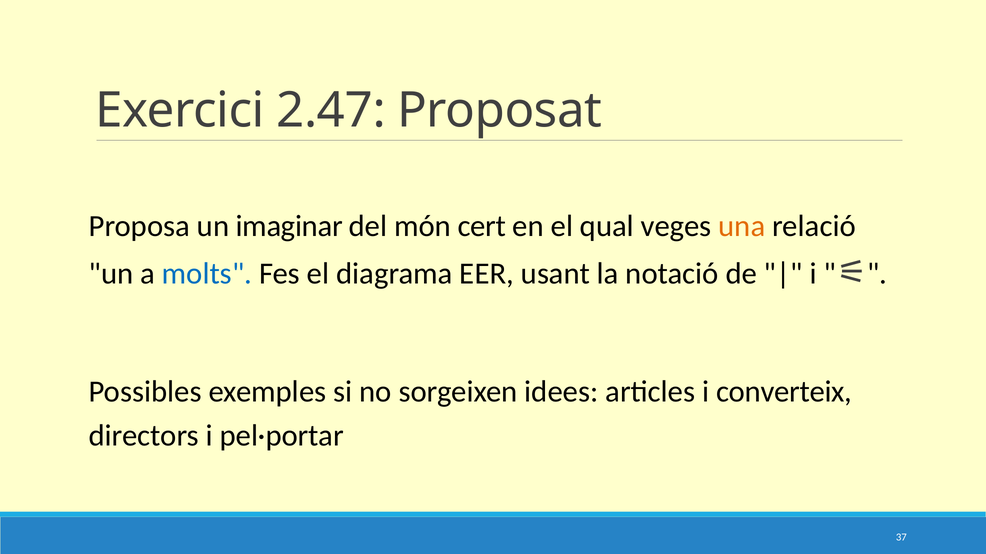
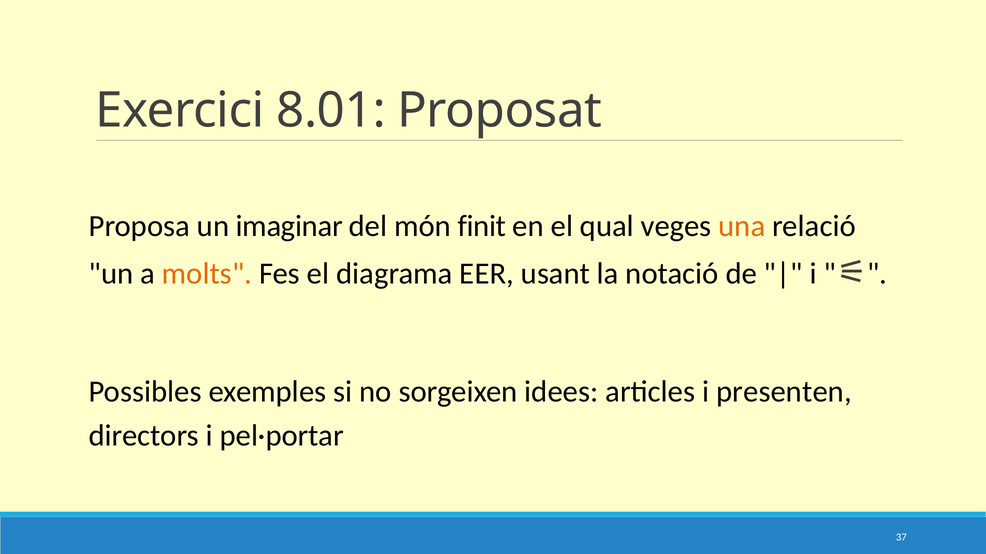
2.47: 2.47 -> 8.01
cert: cert -> finit
molts colour: blue -> orange
converteix: converteix -> presenten
